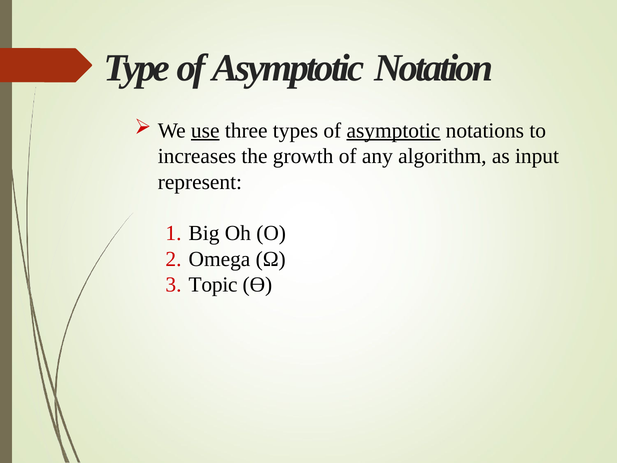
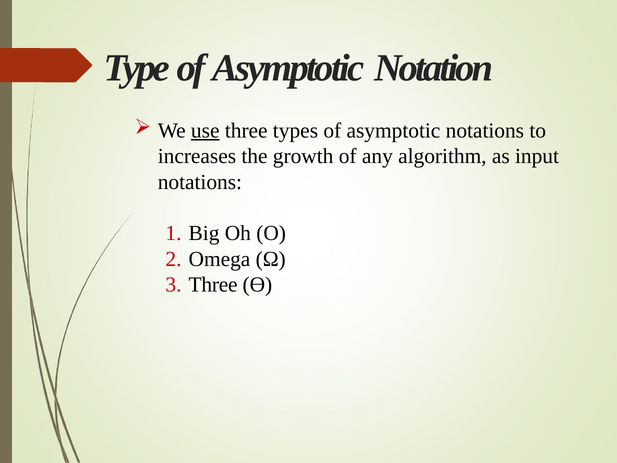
asymptotic at (393, 130) underline: present -> none
represent at (200, 182): represent -> notations
Topic at (213, 285): Topic -> Three
